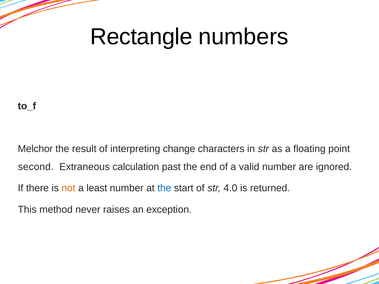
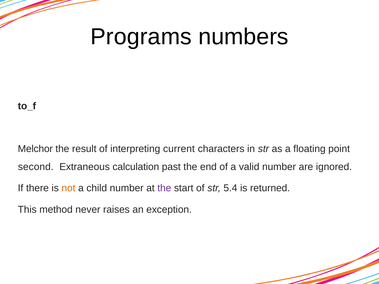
Rectangle: Rectangle -> Programs
change: change -> current
least: least -> child
the at (164, 188) colour: blue -> purple
4.0: 4.0 -> 5.4
